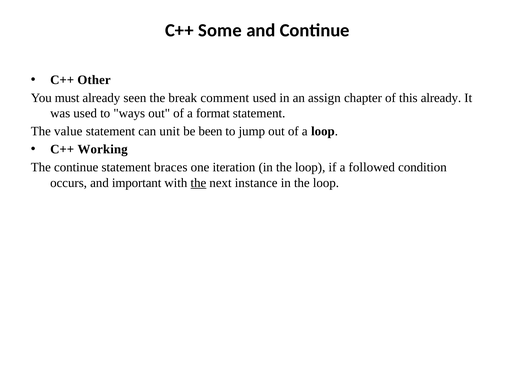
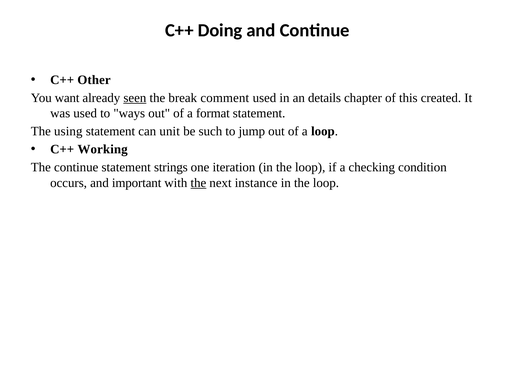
Some: Some -> Doing
must: must -> want
seen underline: none -> present
assign: assign -> details
this already: already -> created
value: value -> using
been: been -> such
braces: braces -> strings
followed: followed -> checking
